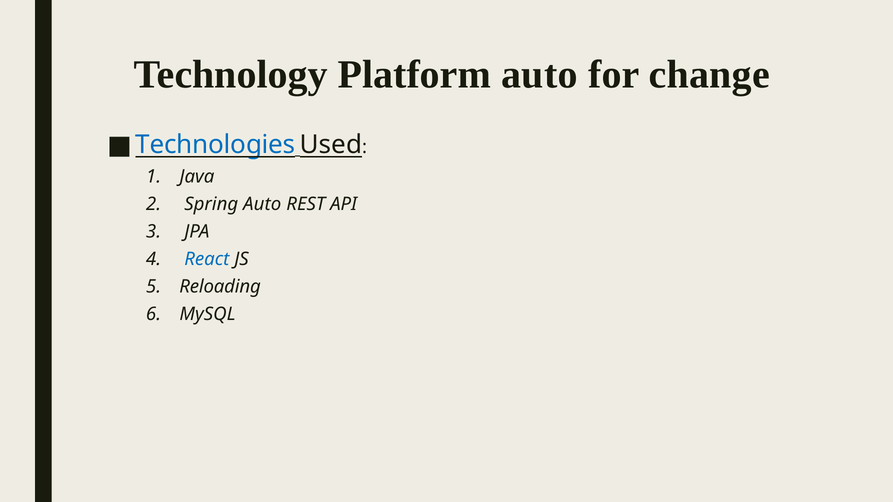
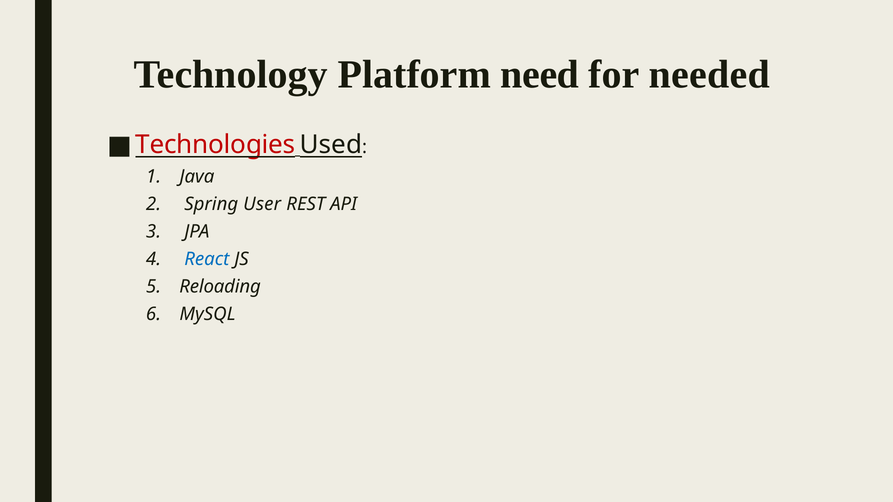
Platform auto: auto -> need
change: change -> needed
Technologies colour: blue -> red
Spring Auto: Auto -> User
